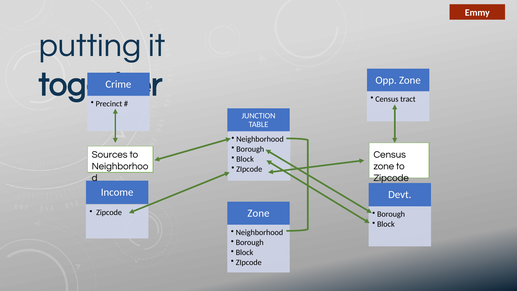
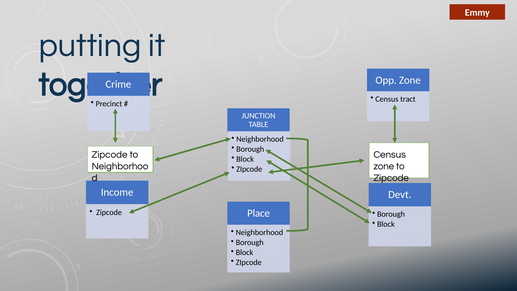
Sources at (110, 155): Sources -> Zipcode
Zone at (258, 213): Zone -> Place
